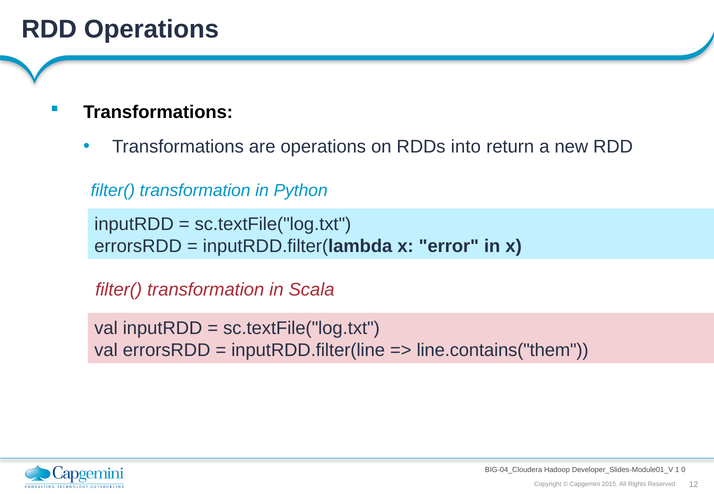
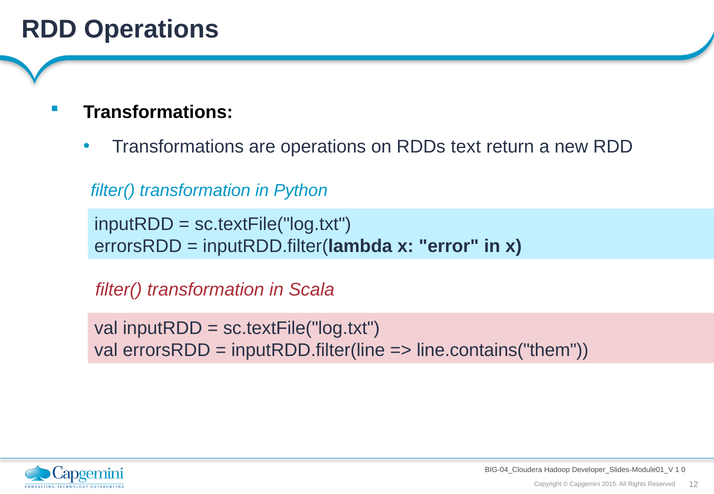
into: into -> text
